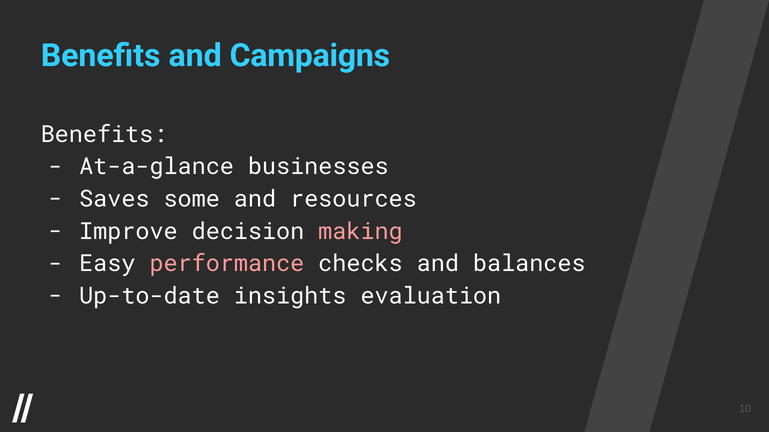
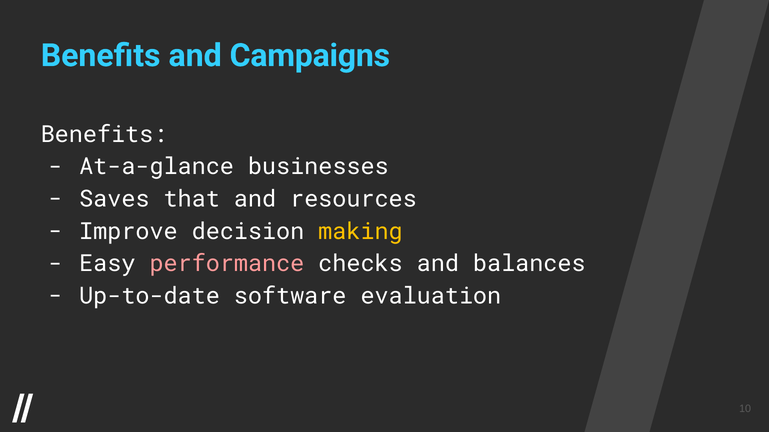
some: some -> that
making colour: pink -> yellow
insights: insights -> software
